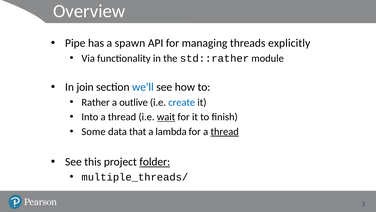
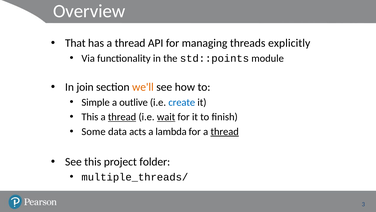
Pipe: Pipe -> That
has a spawn: spawn -> thread
std::rather: std::rather -> std::points
we'll colour: blue -> orange
Rather: Rather -> Simple
Into at (90, 117): Into -> This
thread at (122, 117) underline: none -> present
that: that -> acts
folder underline: present -> none
